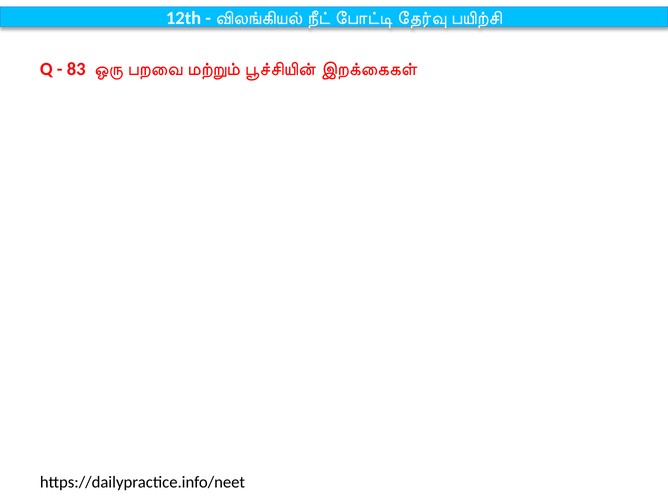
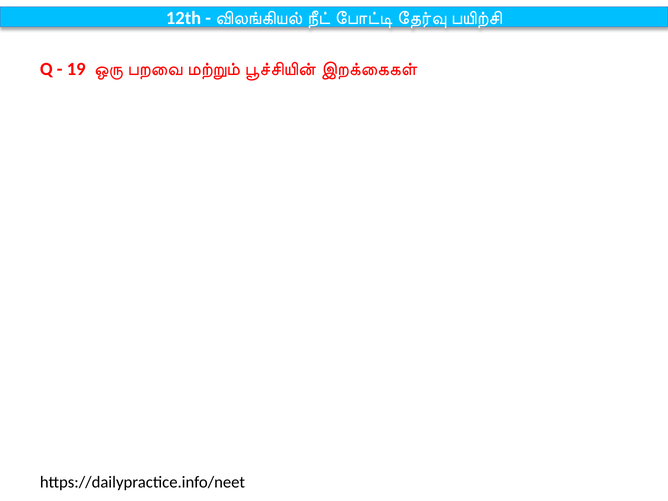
83: 83 -> 19
